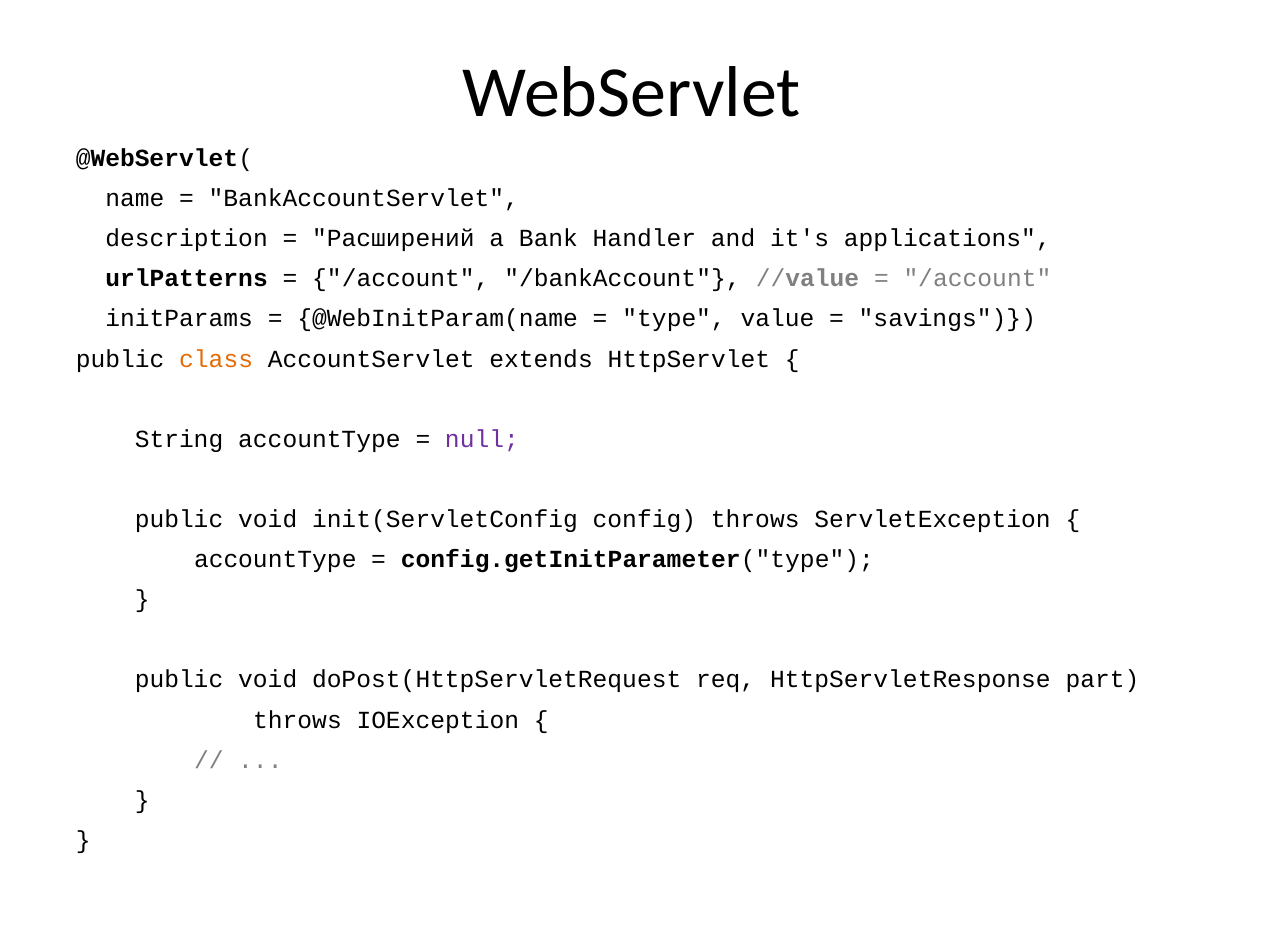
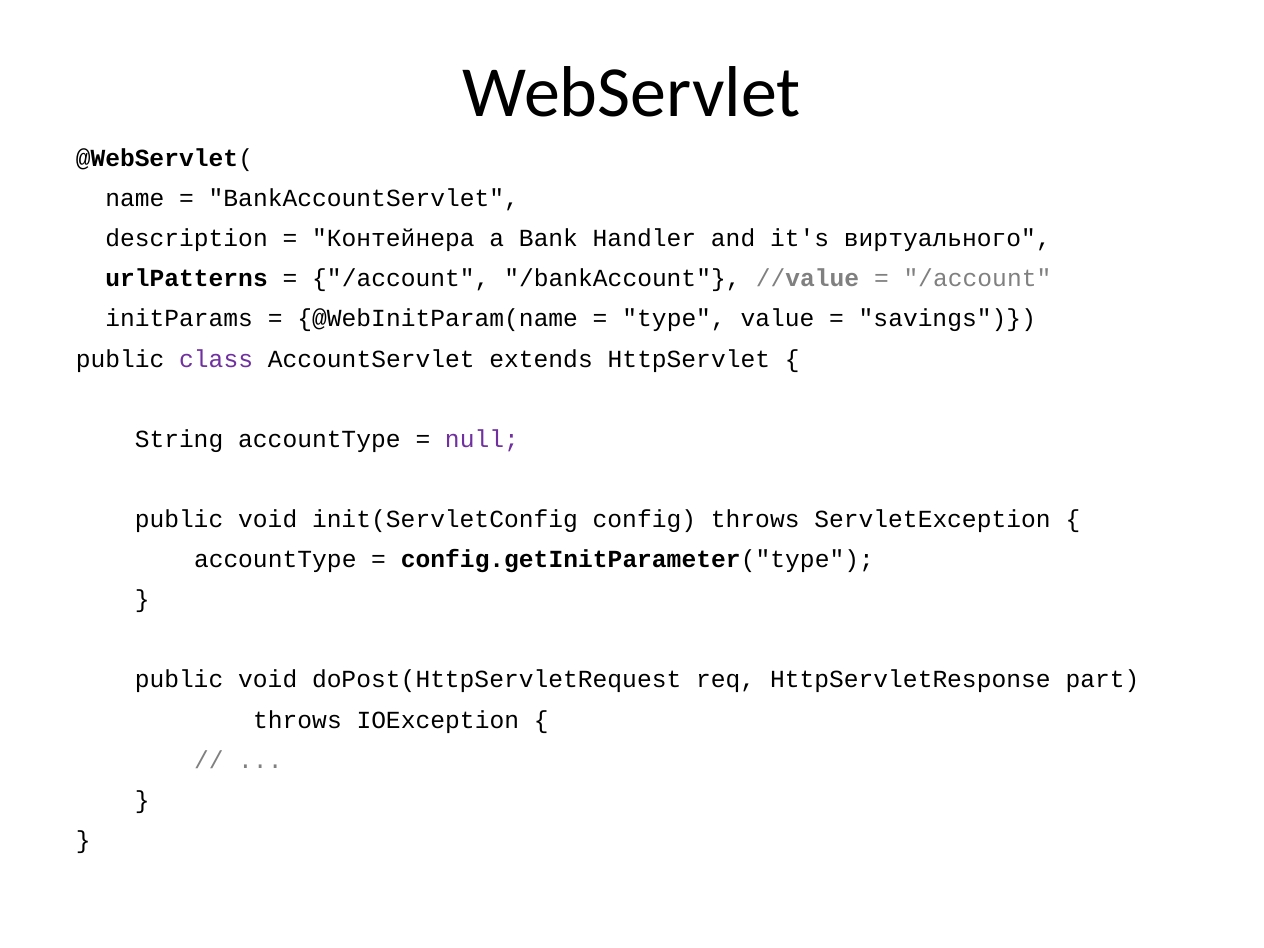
Расширений: Расширений -> Контейнера
applications: applications -> виртуального
class colour: orange -> purple
